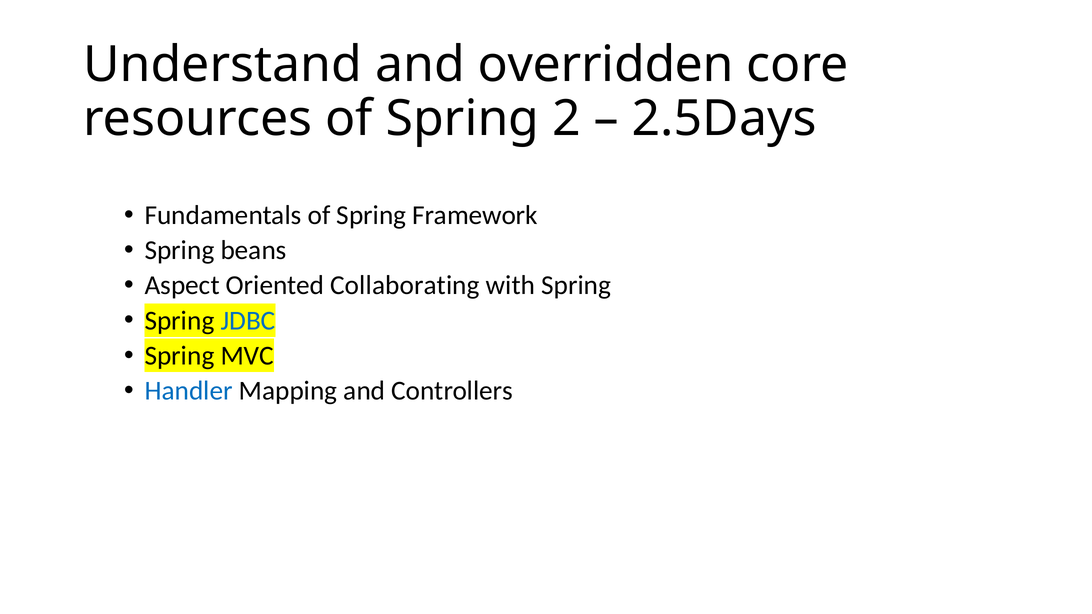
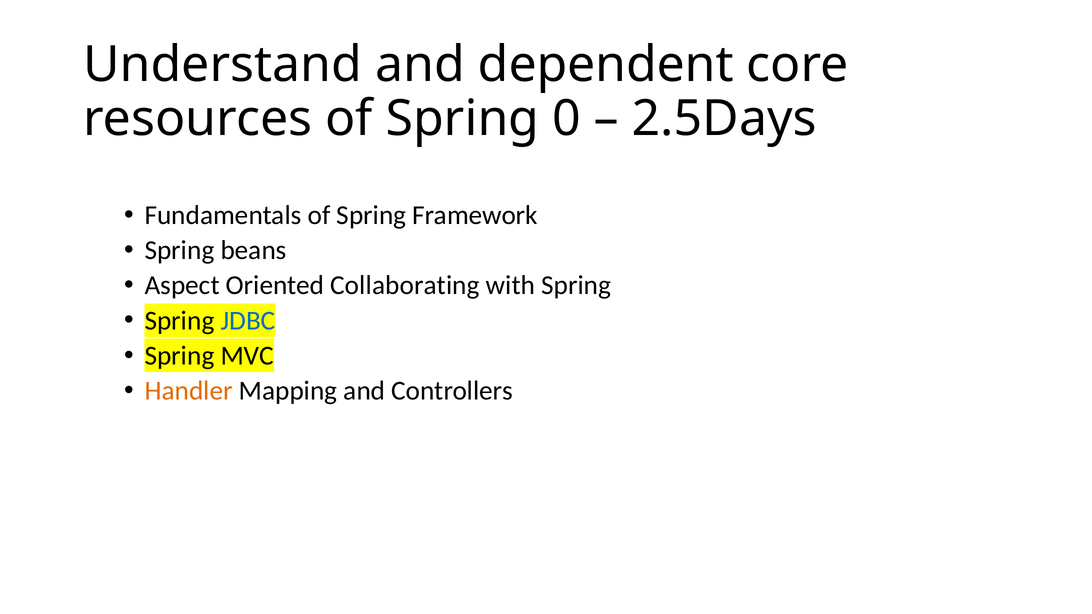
overridden: overridden -> dependent
2: 2 -> 0
Handler colour: blue -> orange
